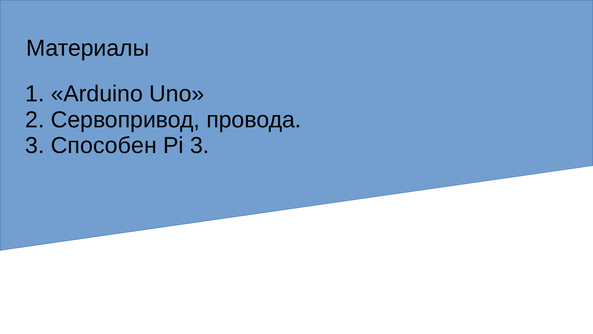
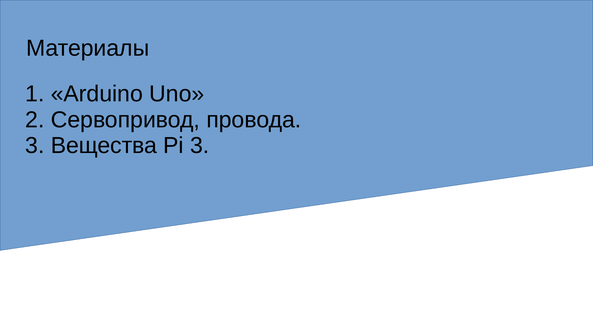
Способен: Способен -> Вещества
